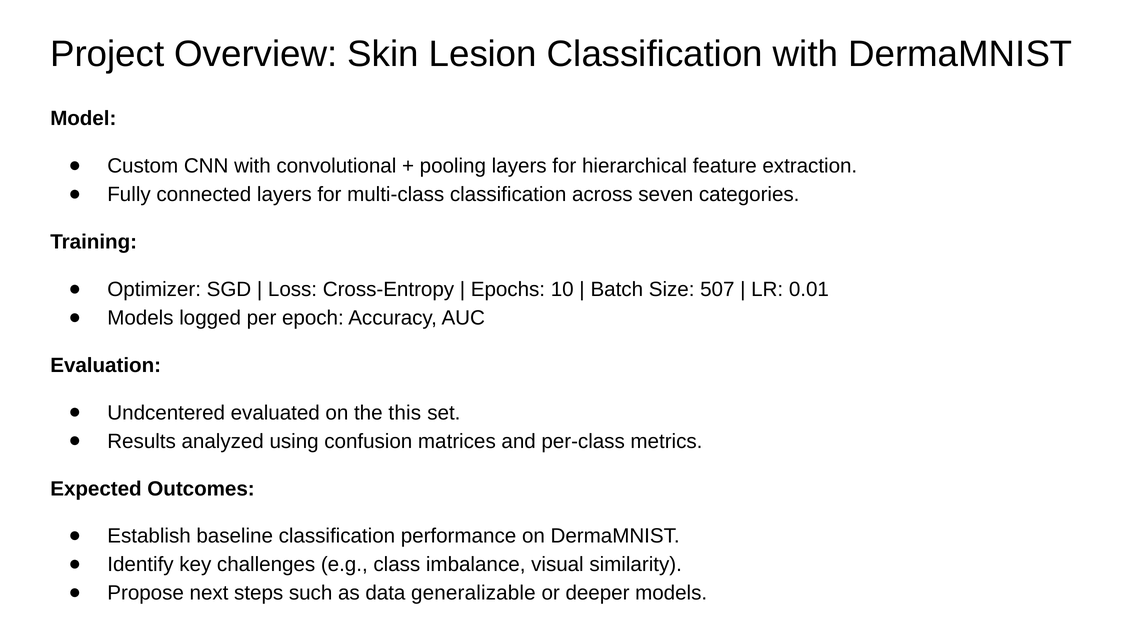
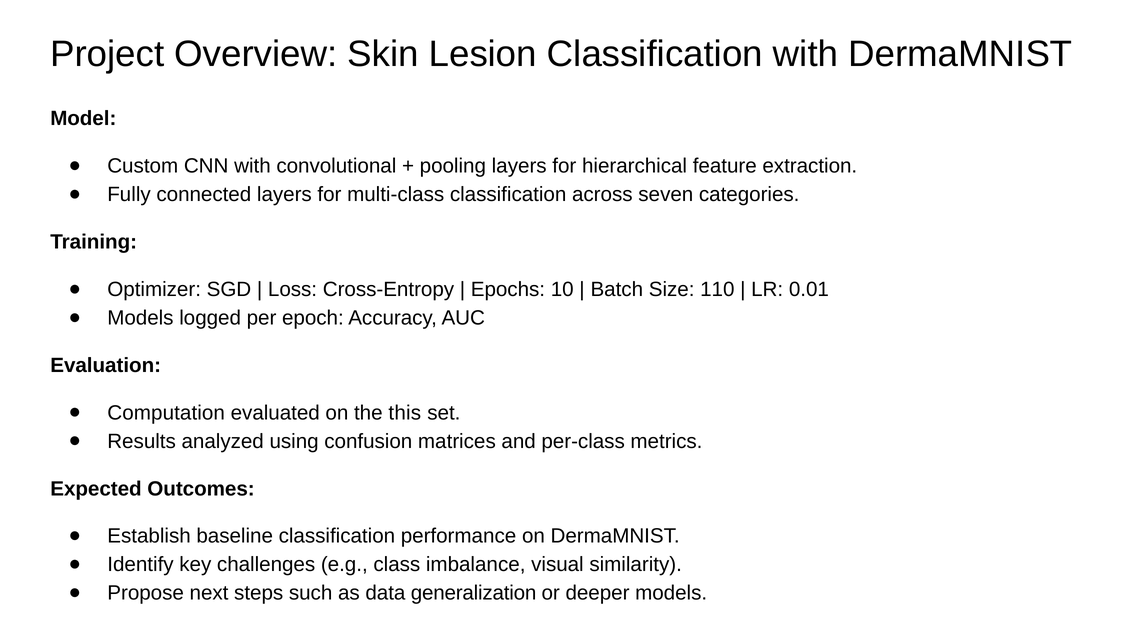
507: 507 -> 110
Undcentered: Undcentered -> Computation
generalizable: generalizable -> generalization
